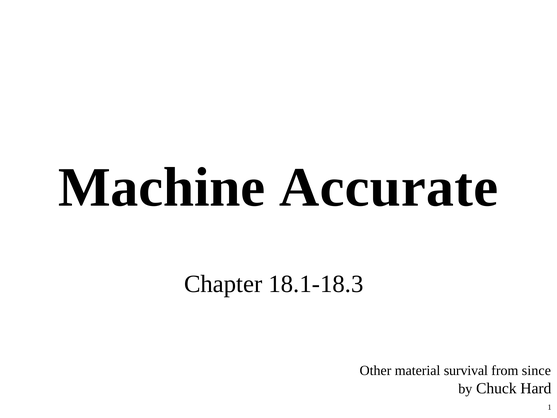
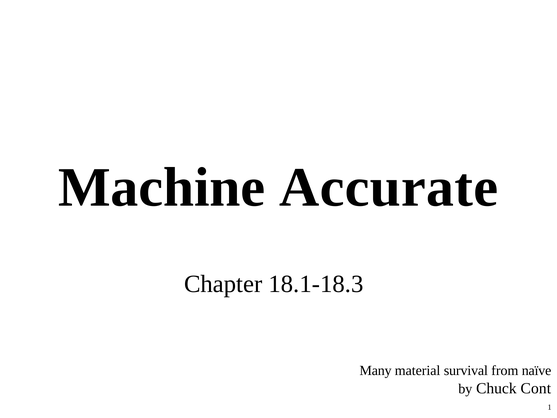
Other: Other -> Many
since: since -> naïve
Hard: Hard -> Cont
